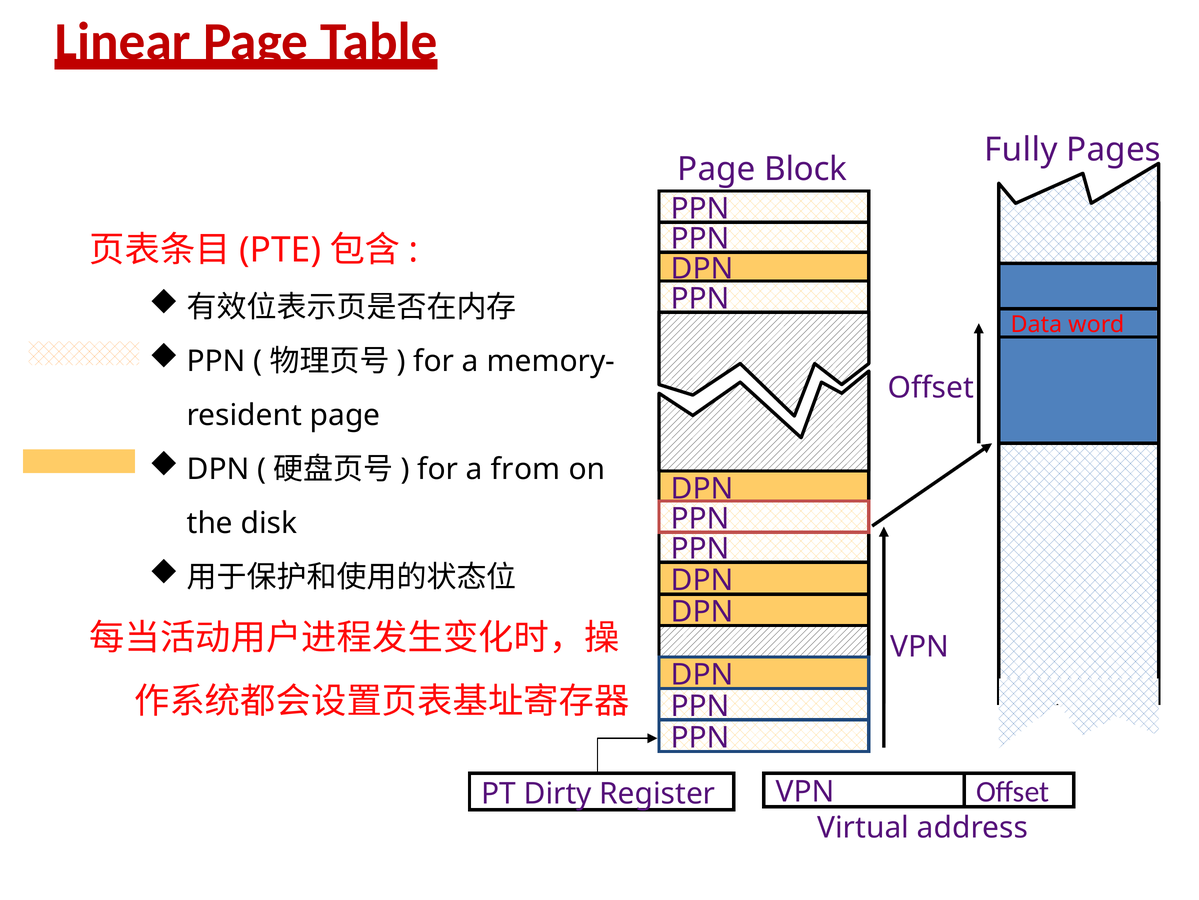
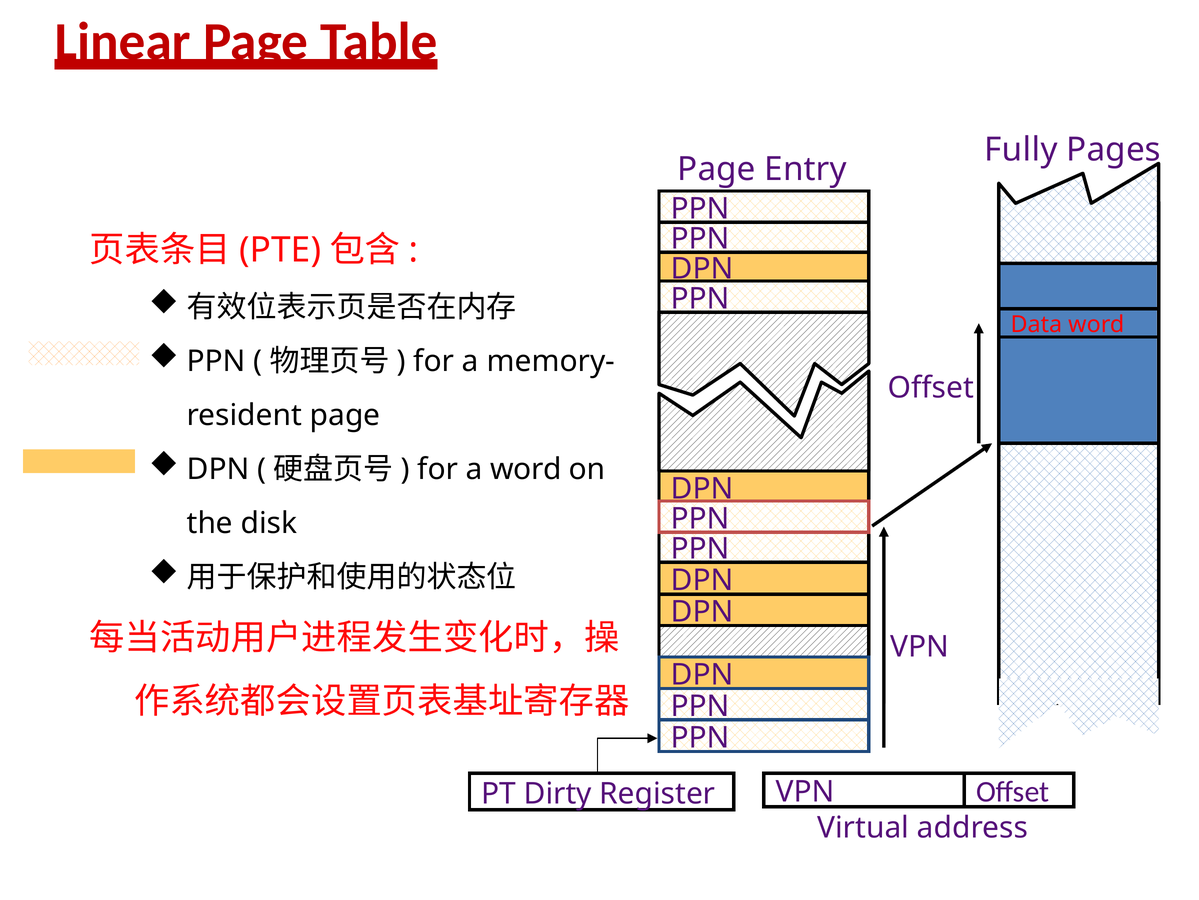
Block: Block -> Entry
a from: from -> word
